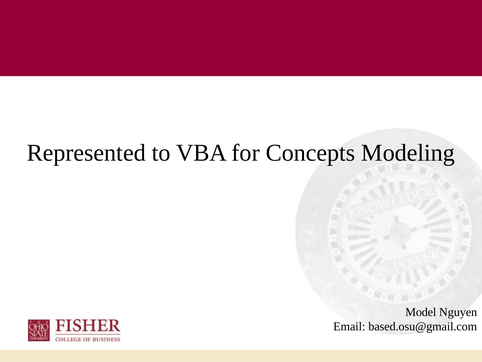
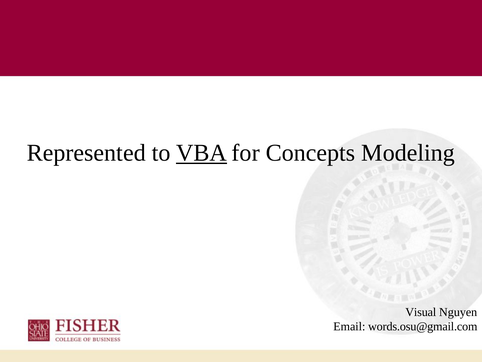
VBA underline: none -> present
Model: Model -> Visual
based.osu@gmail.com: based.osu@gmail.com -> words.osu@gmail.com
